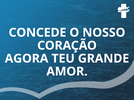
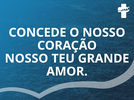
AGORA at (27, 59): AGORA -> NOSSO
